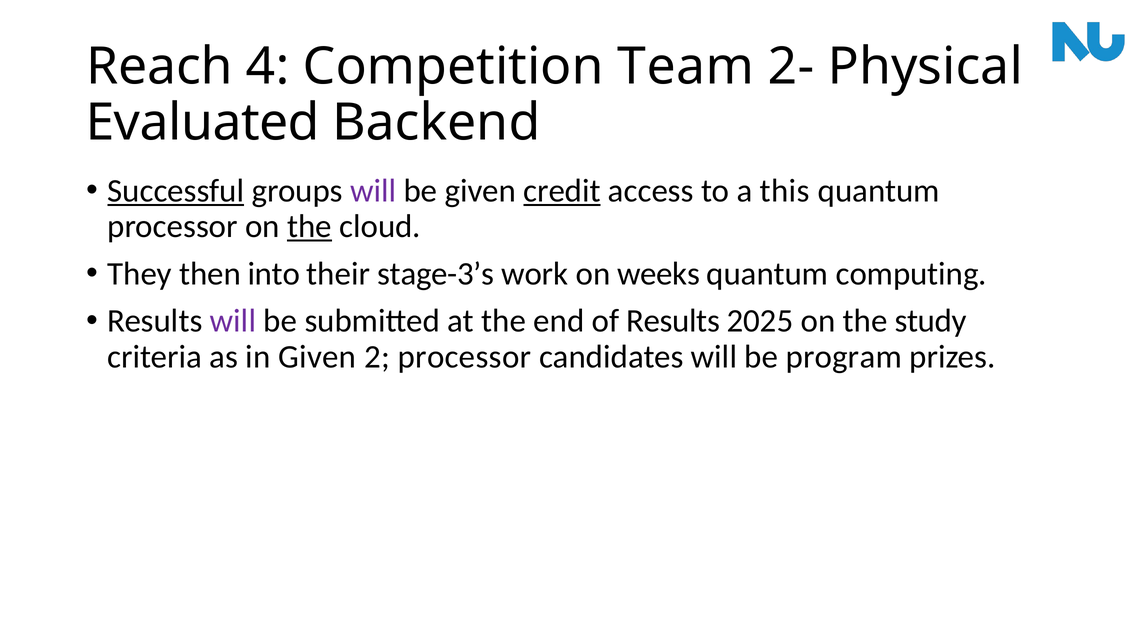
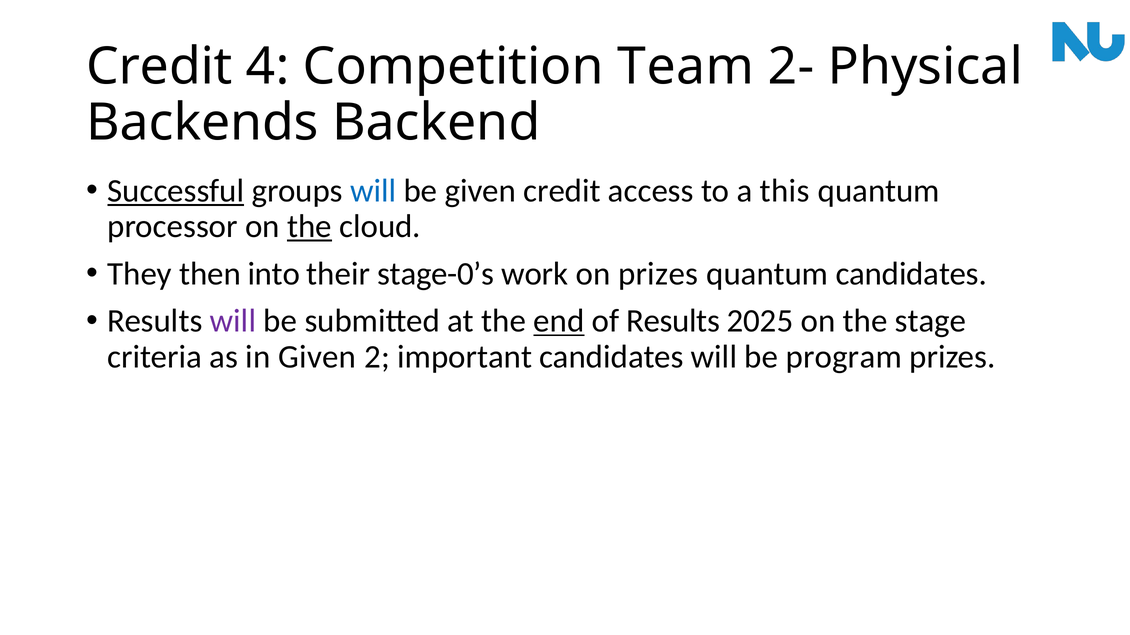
Reach at (159, 67): Reach -> Credit
Evaluated: Evaluated -> Backends
will at (373, 191) colour: purple -> blue
credit at (562, 191) underline: present -> none
stage-3’s: stage-3’s -> stage-0’s
on weeks: weeks -> prizes
quantum computing: computing -> candidates
end underline: none -> present
study: study -> stage
2 processor: processor -> important
